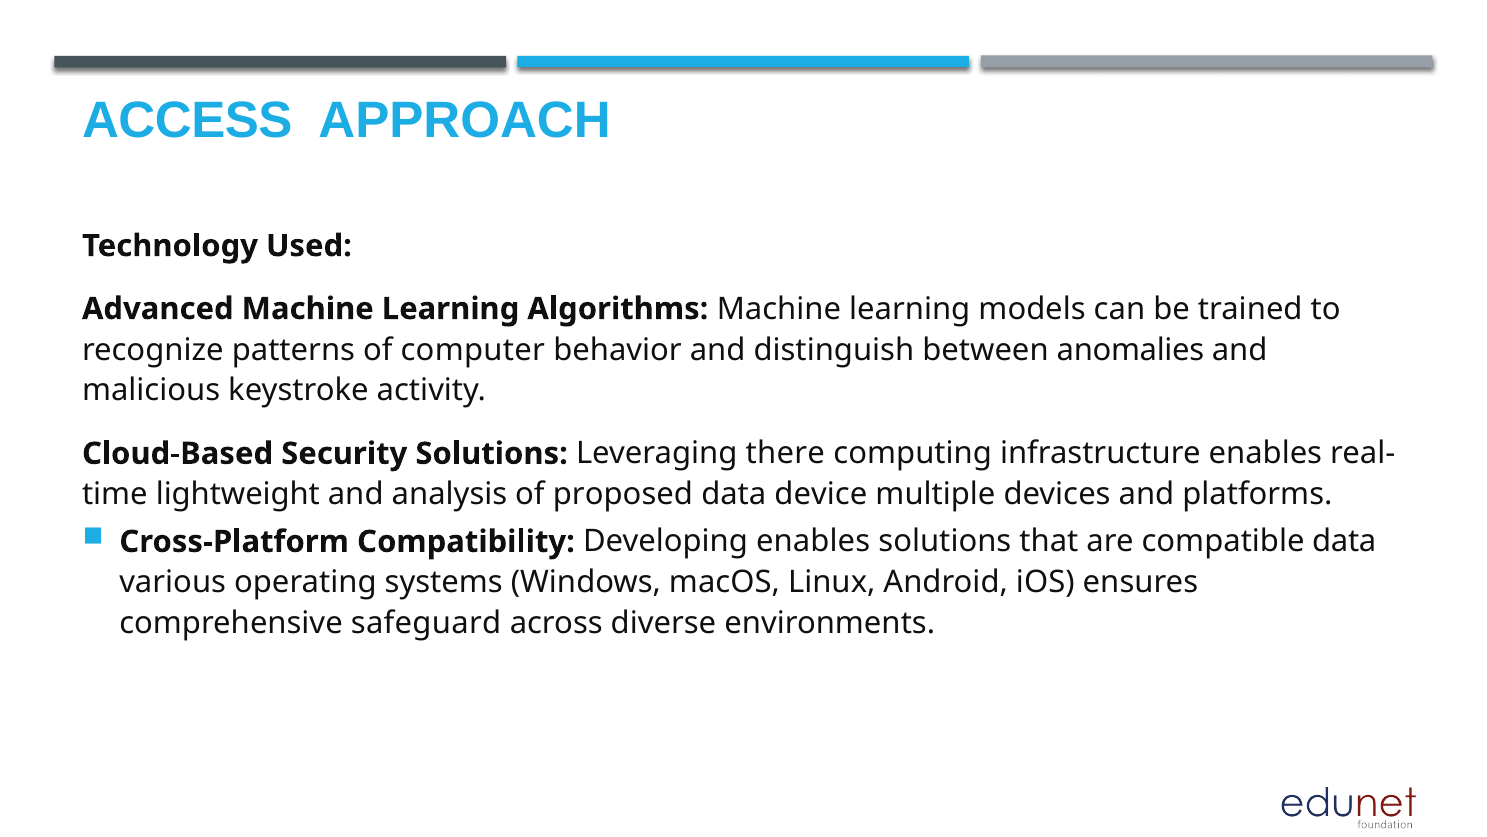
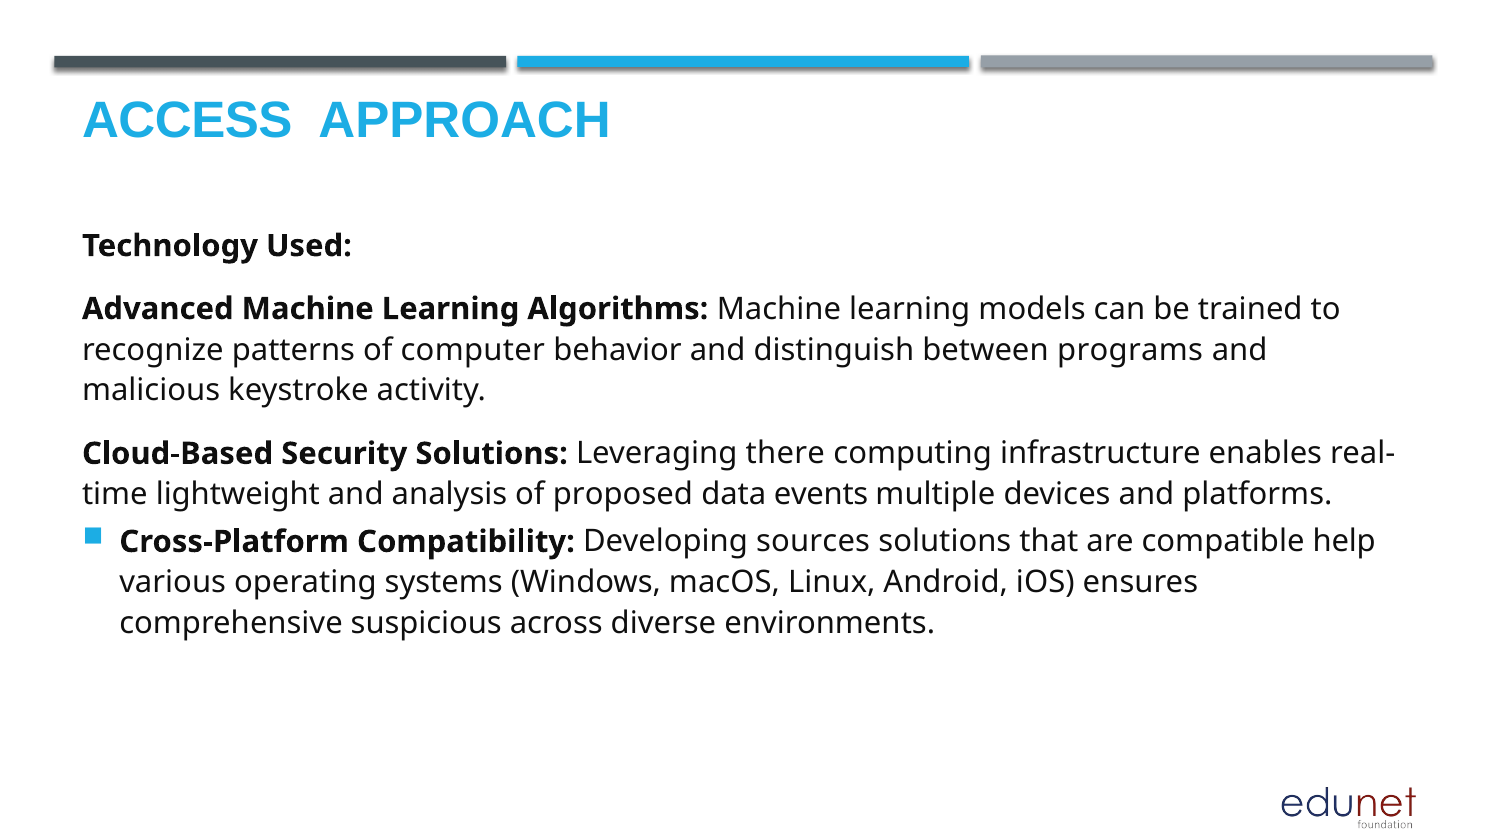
anomalies: anomalies -> programs
device: device -> events
Developing enables: enables -> sources
compatible data: data -> help
safeguard: safeguard -> suspicious
